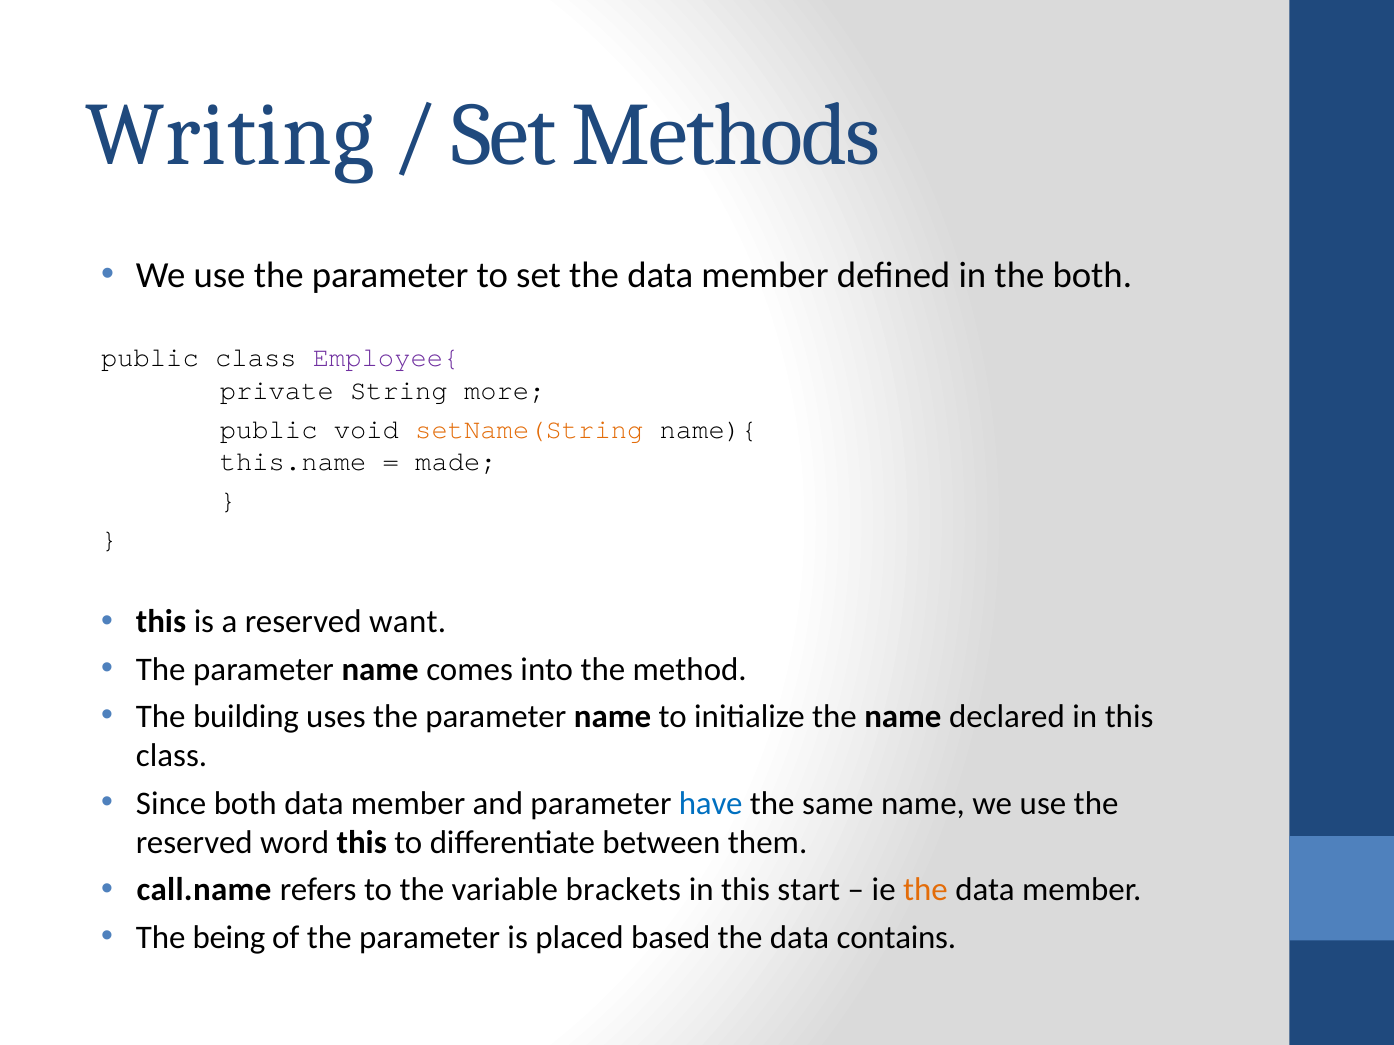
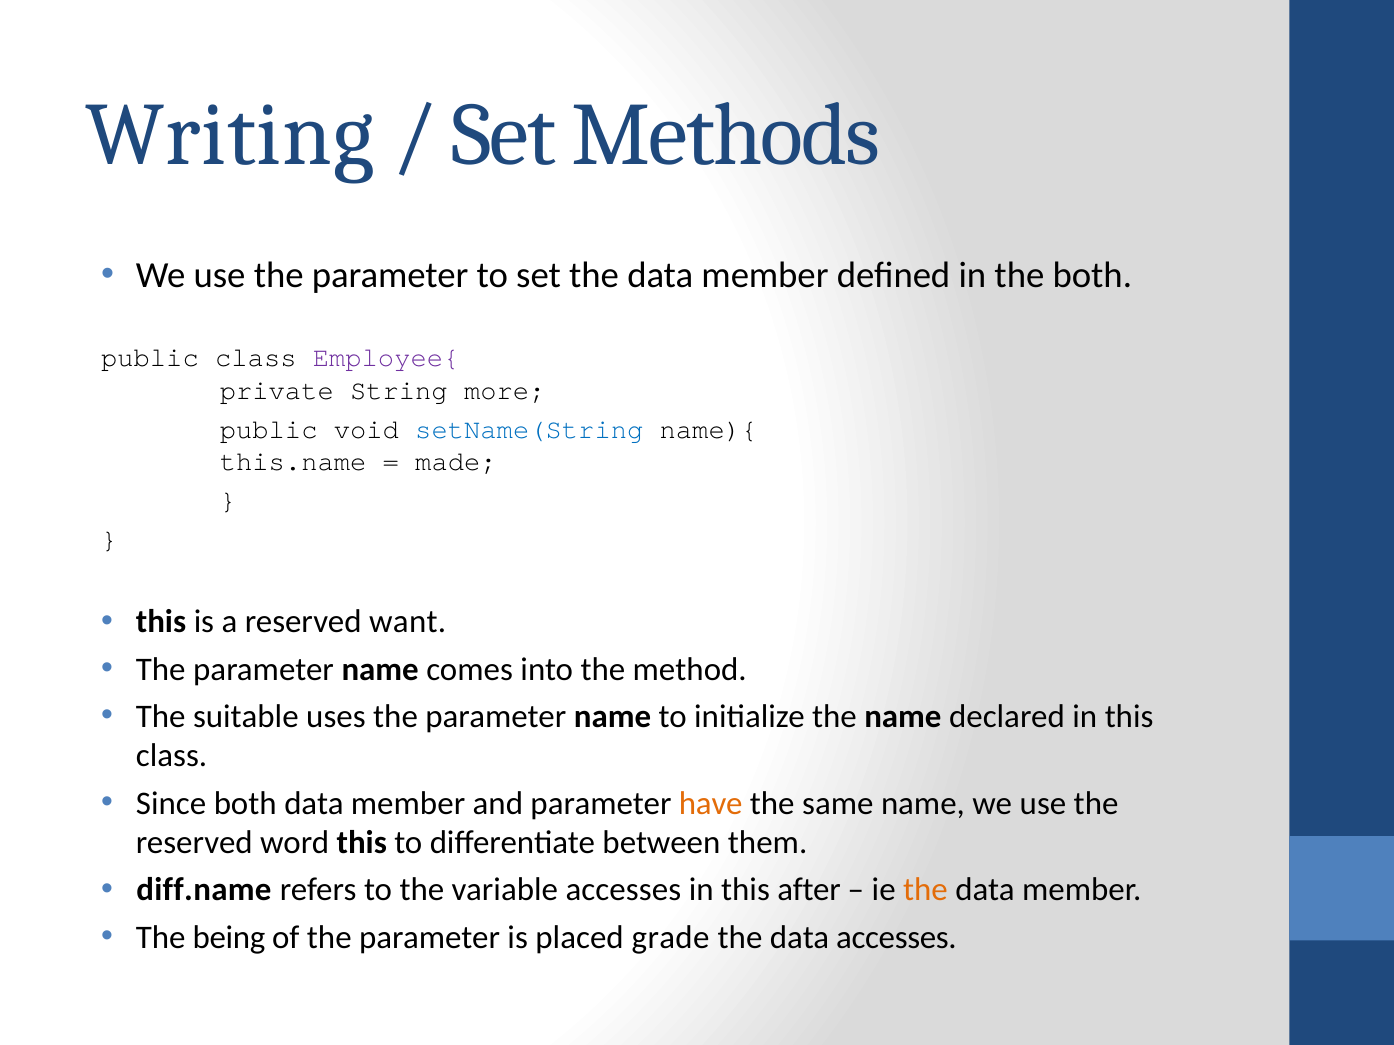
setName(String colour: orange -> blue
building: building -> suitable
have colour: blue -> orange
call.name: call.name -> diff.name
variable brackets: brackets -> accesses
start: start -> after
based: based -> grade
data contains: contains -> accesses
